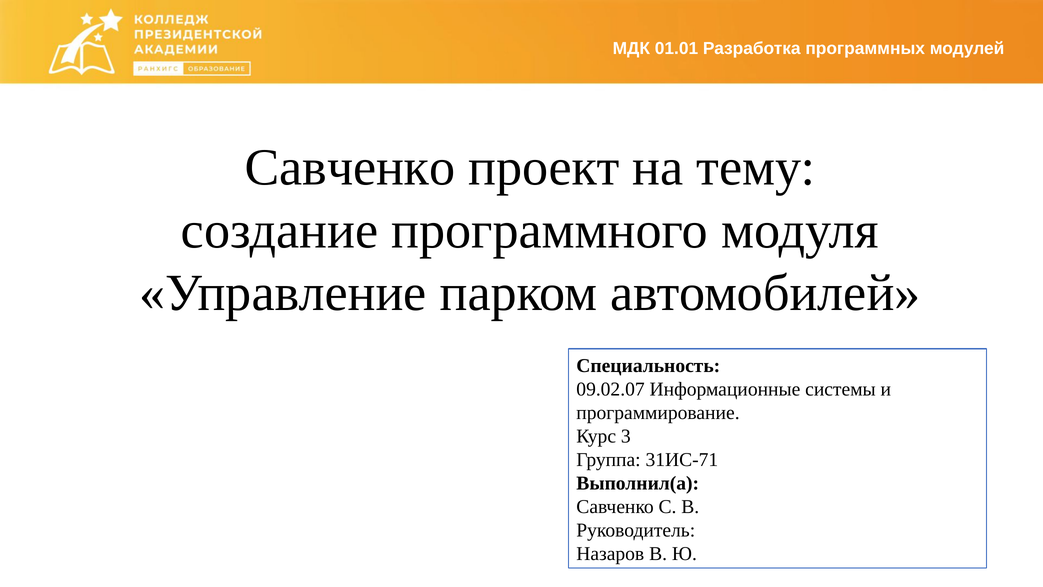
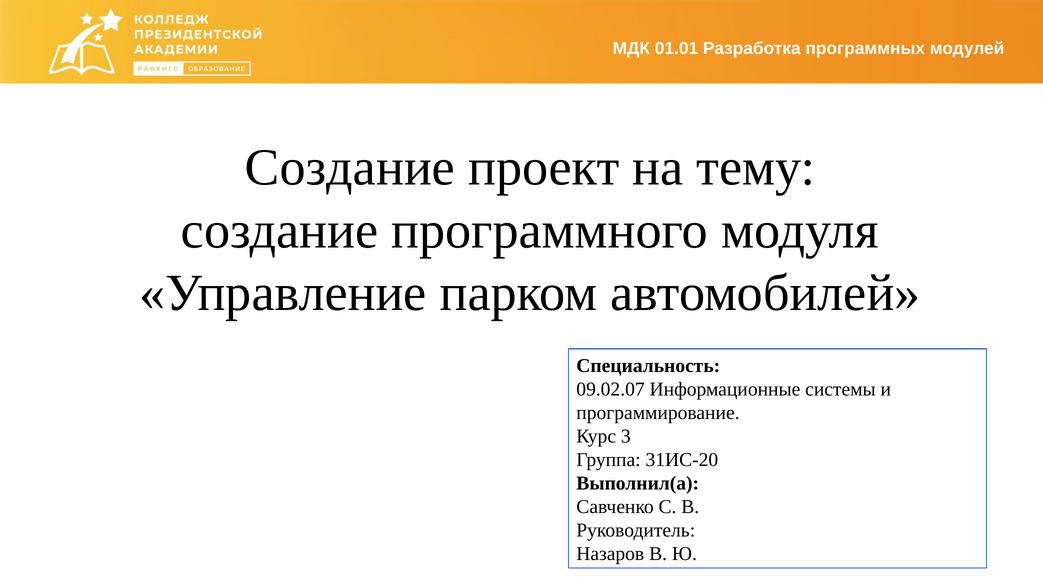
Савченко at (350, 168): Савченко -> Создание
31ИС-71: 31ИС-71 -> 31ИС-20
